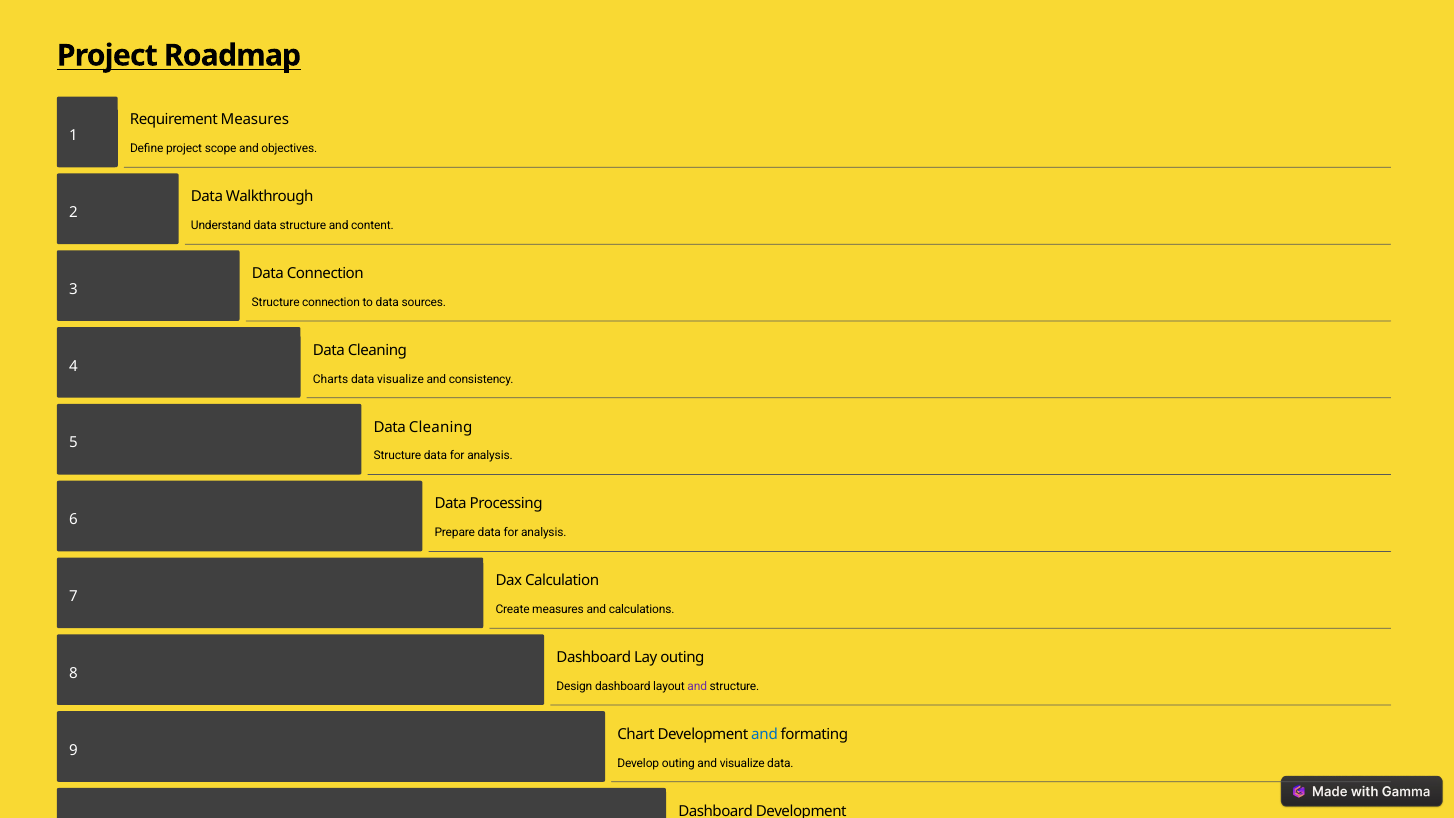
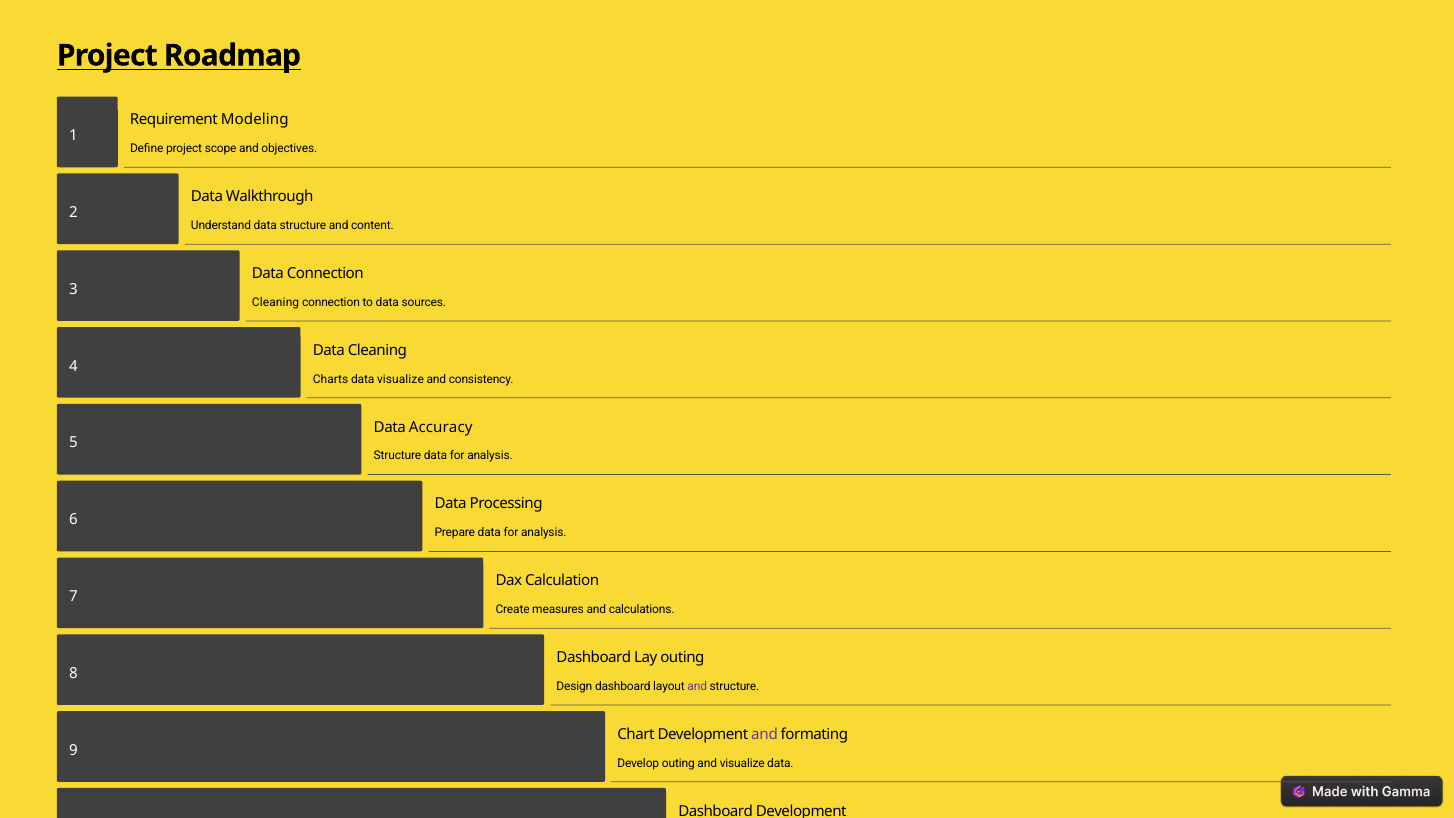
Requirement Measures: Measures -> Modeling
Structure at (276, 302): Structure -> Cleaning
Cleaning at (441, 427): Cleaning -> Accuracy
and at (764, 734) colour: blue -> purple
